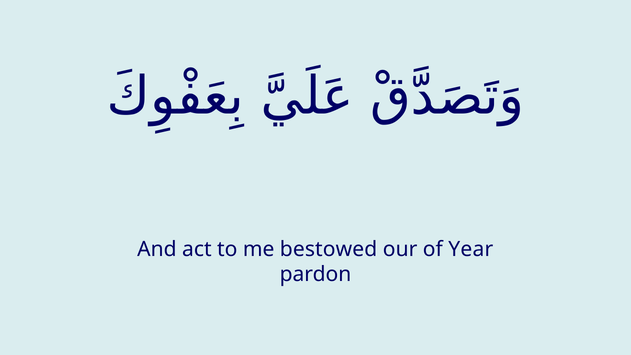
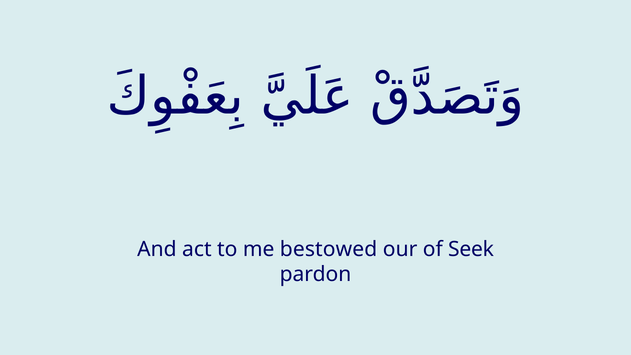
Year: Year -> Seek
